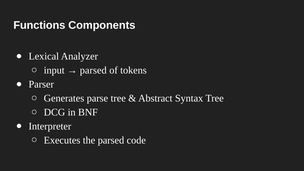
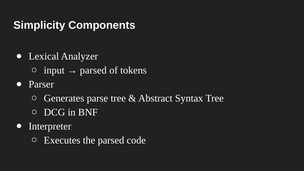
Functions: Functions -> Simplicity
